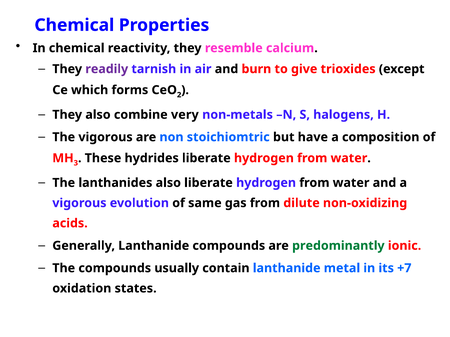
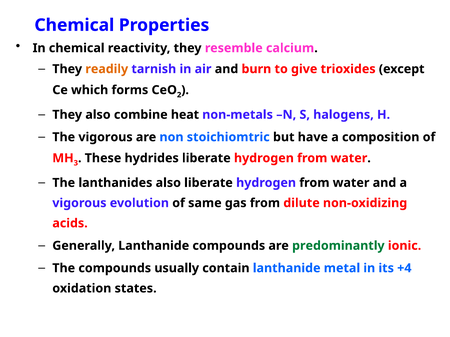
readily colour: purple -> orange
very: very -> heat
+7: +7 -> +4
